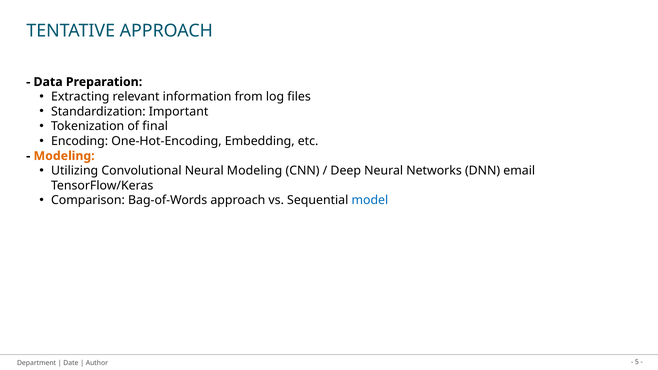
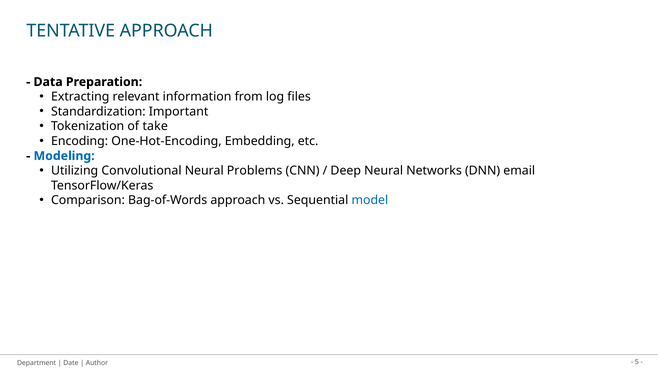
final: final -> take
Modeling at (64, 156) colour: orange -> blue
Neural Modeling: Modeling -> Problems
